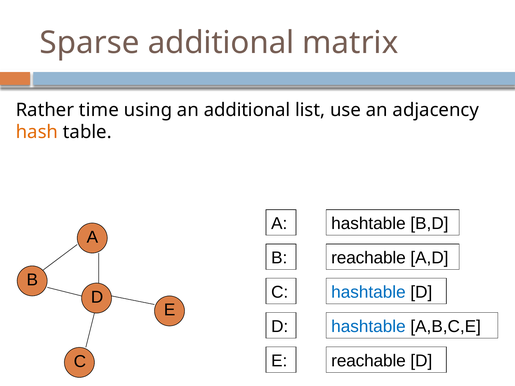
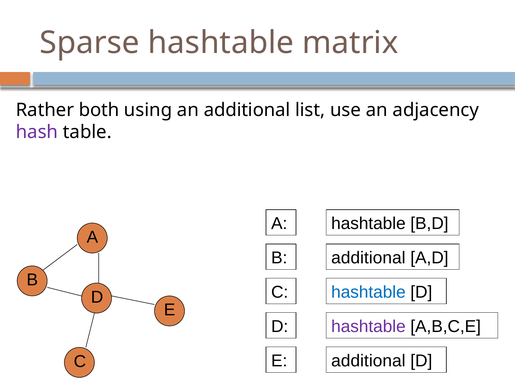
Sparse additional: additional -> hashtable
time: time -> both
hash colour: orange -> purple
reachable at (368, 258): reachable -> additional
hashtable at (368, 327) colour: blue -> purple
reachable at (369, 361): reachable -> additional
